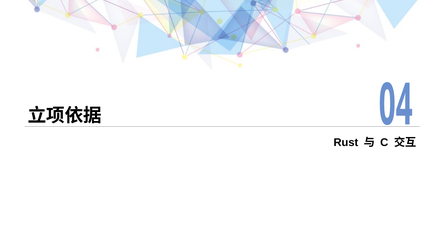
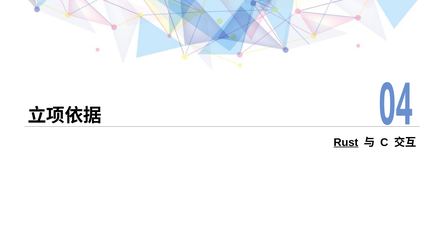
Rust underline: none -> present
